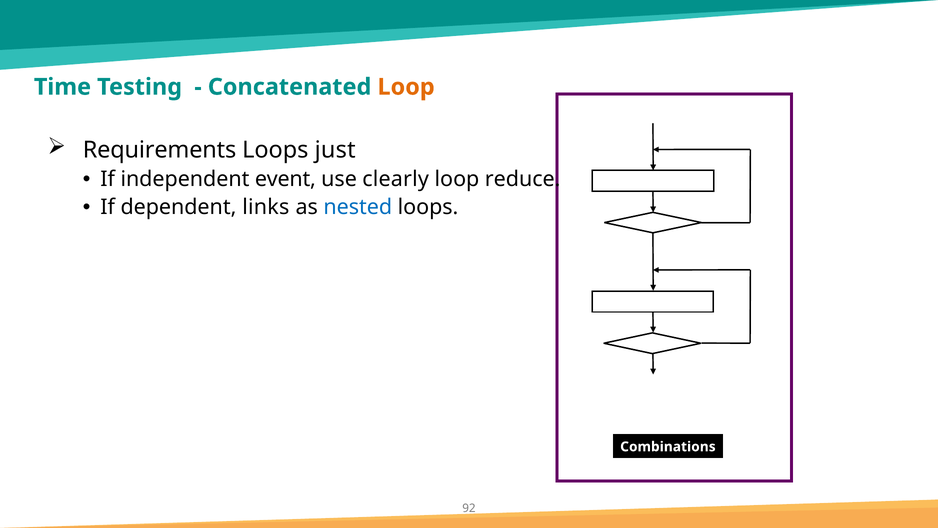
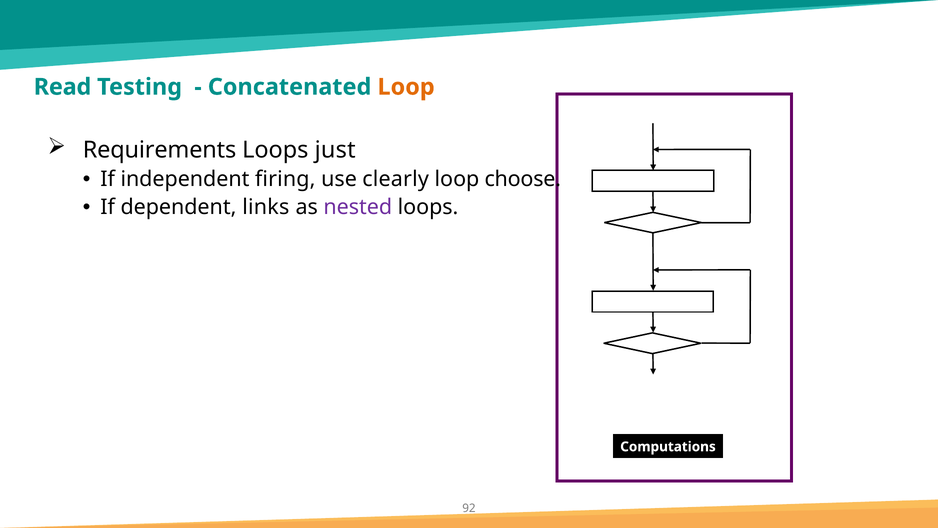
Time: Time -> Read
event: event -> firing
reduce: reduce -> choose
nested colour: blue -> purple
Combinations: Combinations -> Computations
